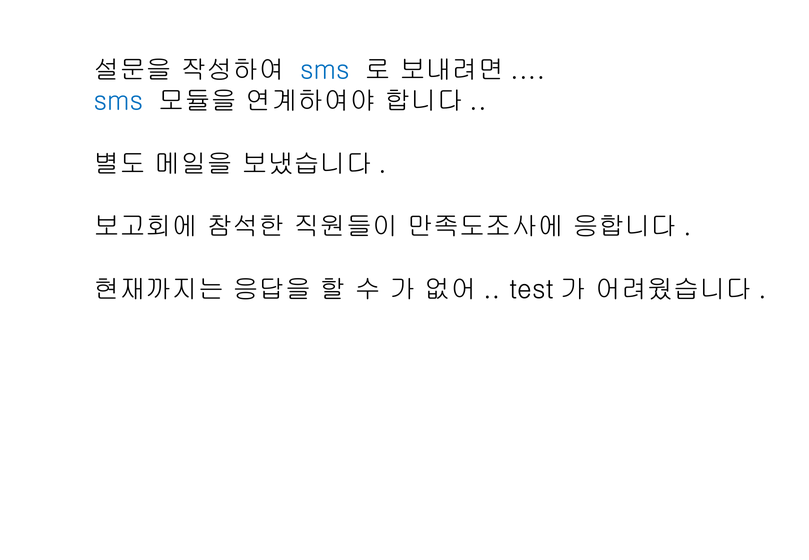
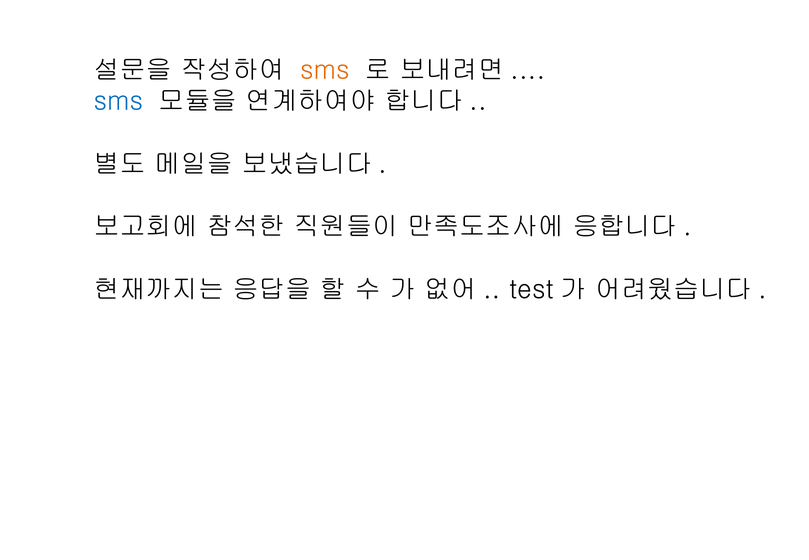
sms at (325, 70) colour: blue -> orange
